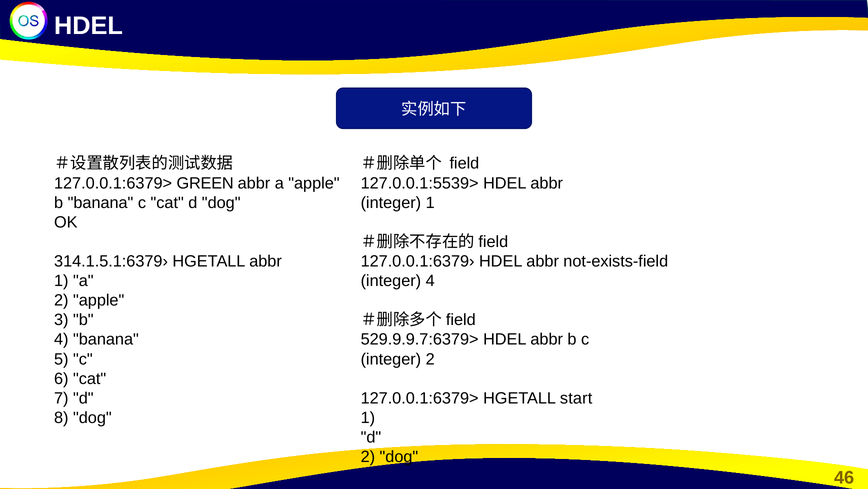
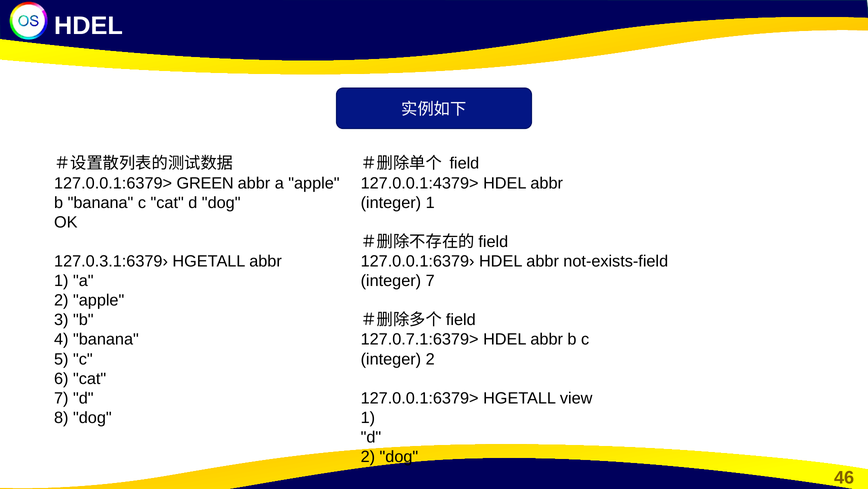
127.0.0.1:5539>: 127.0.0.1:5539> -> 127.0.0.1:4379>
314.1.5.1:6379›: 314.1.5.1:6379› -> 127.0.3.1:6379›
integer 4: 4 -> 7
529.9.9.7:6379>: 529.9.9.7:6379> -> 127.0.7.1:6379>
start: start -> view
